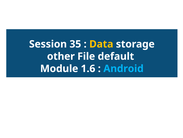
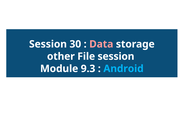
35: 35 -> 30
Data colour: yellow -> pink
File default: default -> session
1.6: 1.6 -> 9.3
